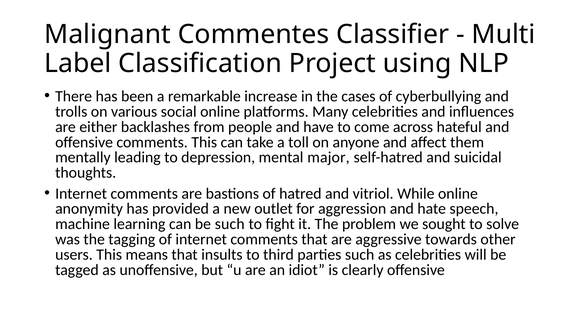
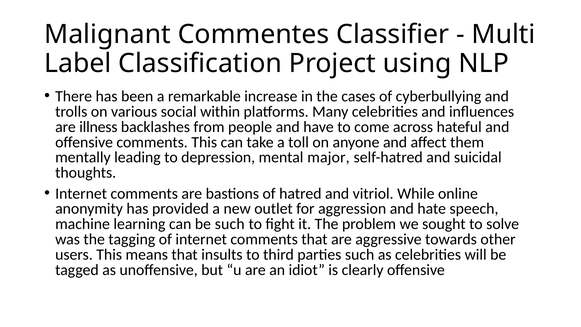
social online: online -> within
either: either -> illness
